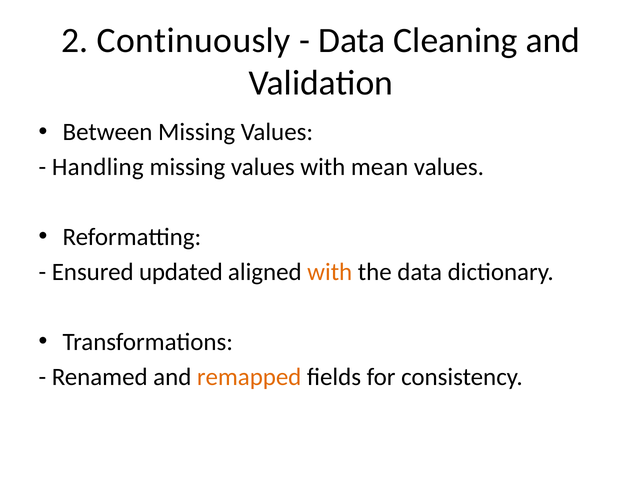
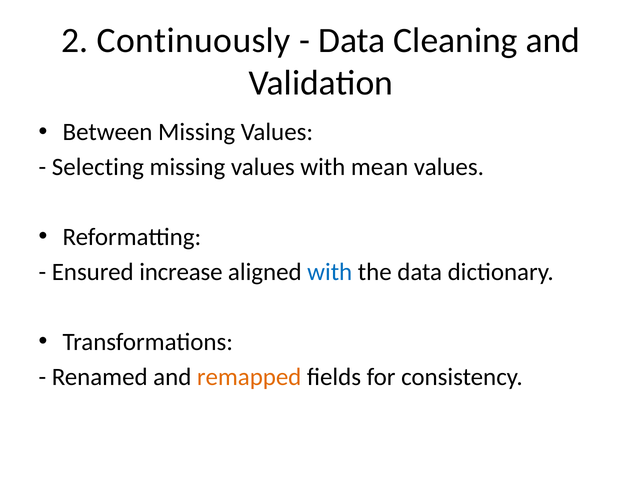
Handling: Handling -> Selecting
updated: updated -> increase
with at (330, 272) colour: orange -> blue
